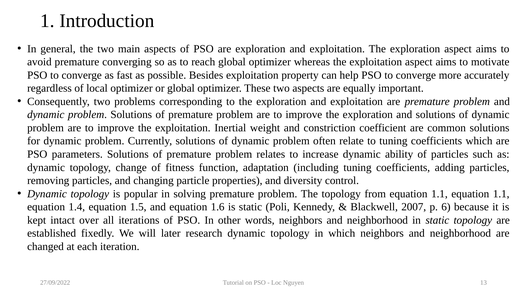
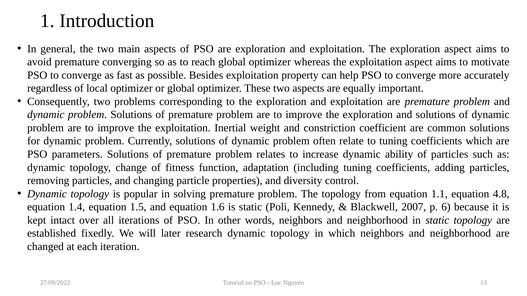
1.1 equation 1.1: 1.1 -> 4.8
